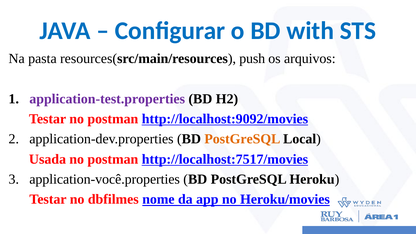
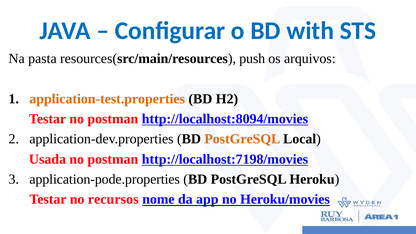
application-test.properties colour: purple -> orange
http://localhost:9092/movies: http://localhost:9092/movies -> http://localhost:8094/movies
http://localhost:7517/movies: http://localhost:7517/movies -> http://localhost:7198/movies
application-você.properties: application-você.properties -> application-pode.properties
dbfilmes: dbfilmes -> recursos
